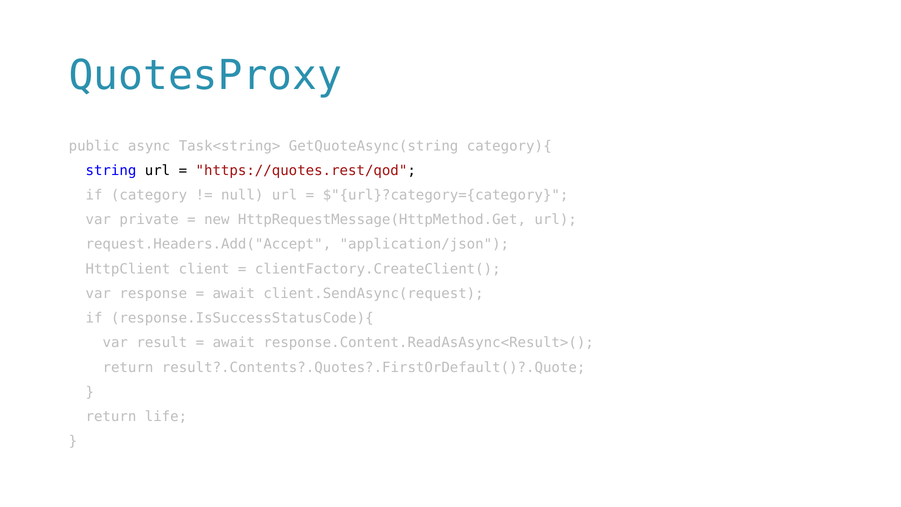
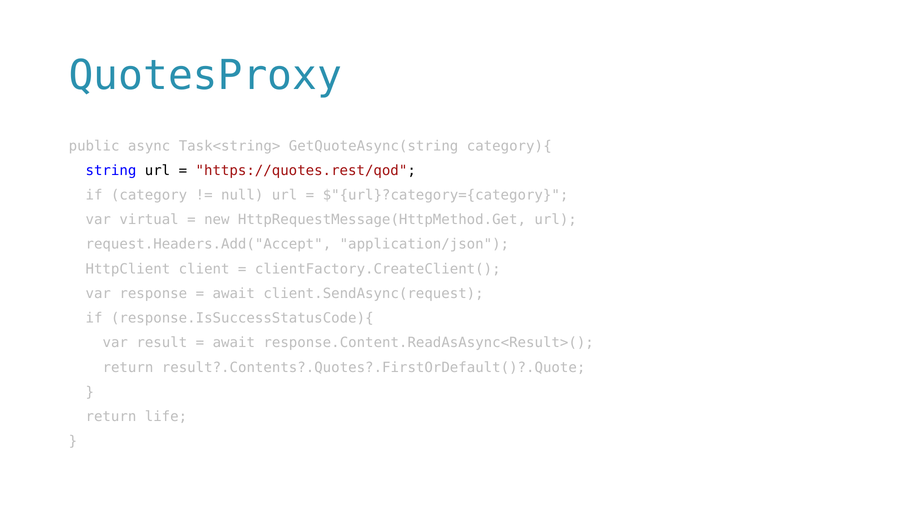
private: private -> virtual
